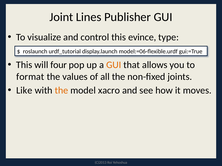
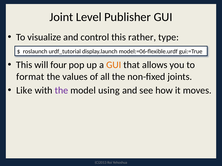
Lines: Lines -> Level
evince: evince -> rather
the at (61, 91) colour: orange -> purple
xacro: xacro -> using
